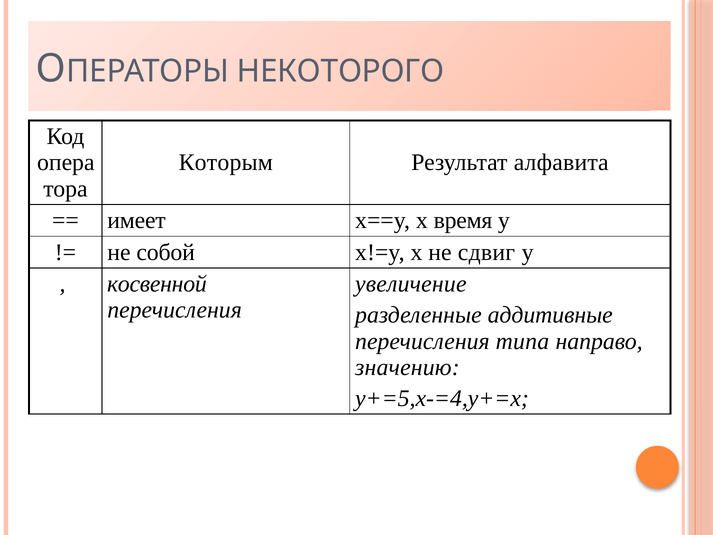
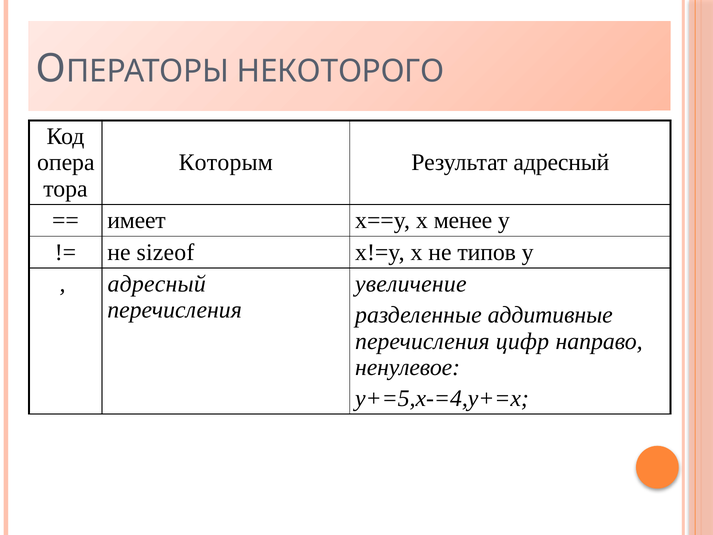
Результат алфавита: алфавита -> адресный
время: время -> менее
собой: собой -> sizeof
сдвиг: сдвиг -> типов
косвенной at (157, 284): косвенной -> адресный
типа: типа -> цифр
значению: значению -> ненулевое
